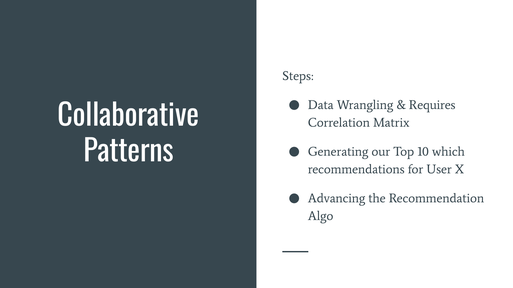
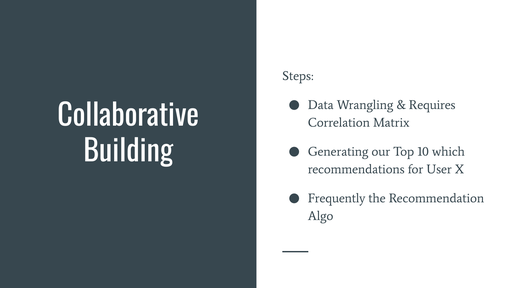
Patterns: Patterns -> Building
Advancing: Advancing -> Frequently
